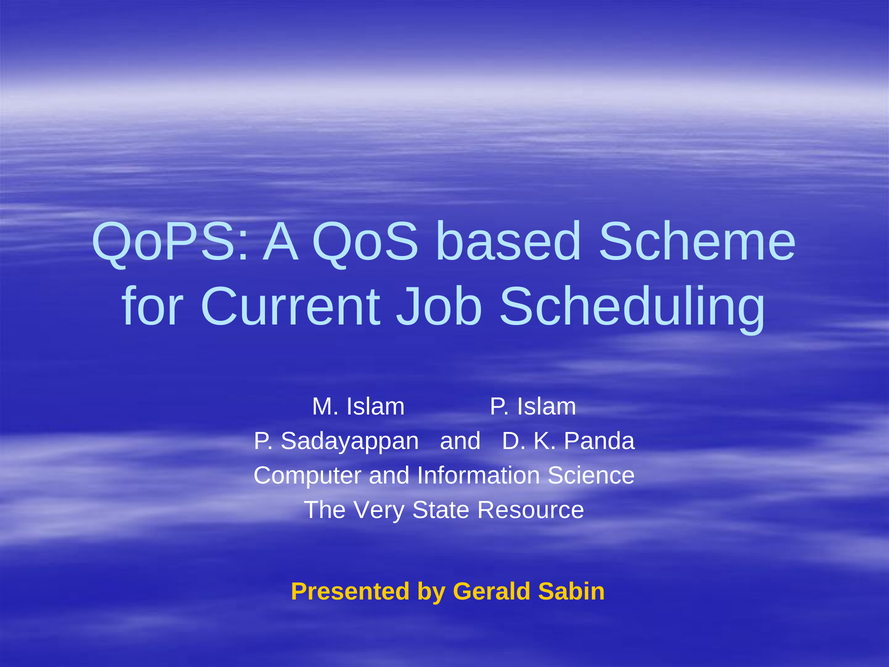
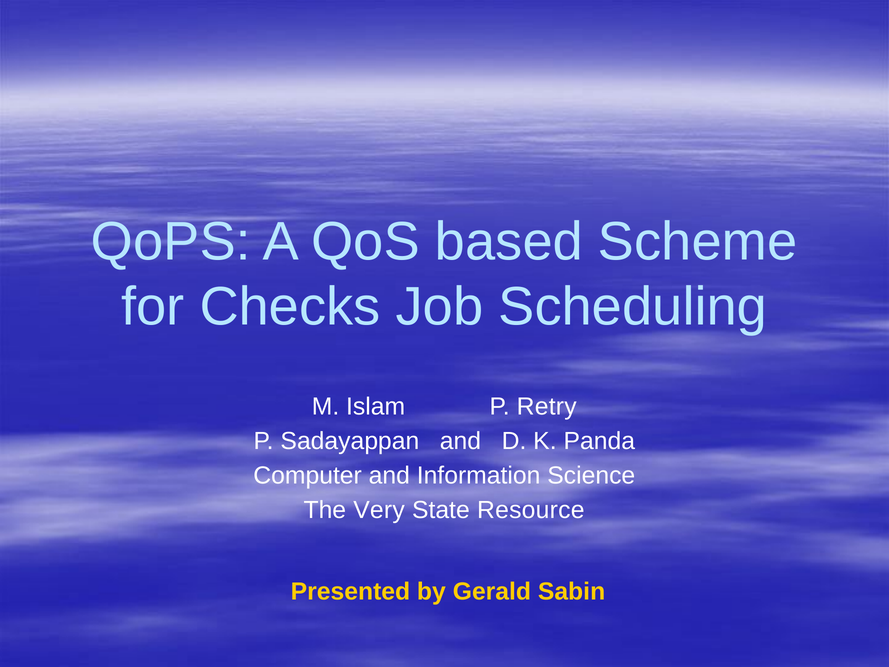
Current: Current -> Checks
P Islam: Islam -> Retry
